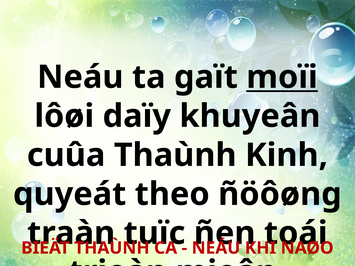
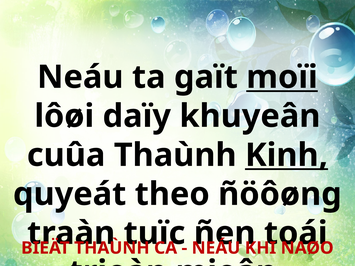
Kinh underline: none -> present
